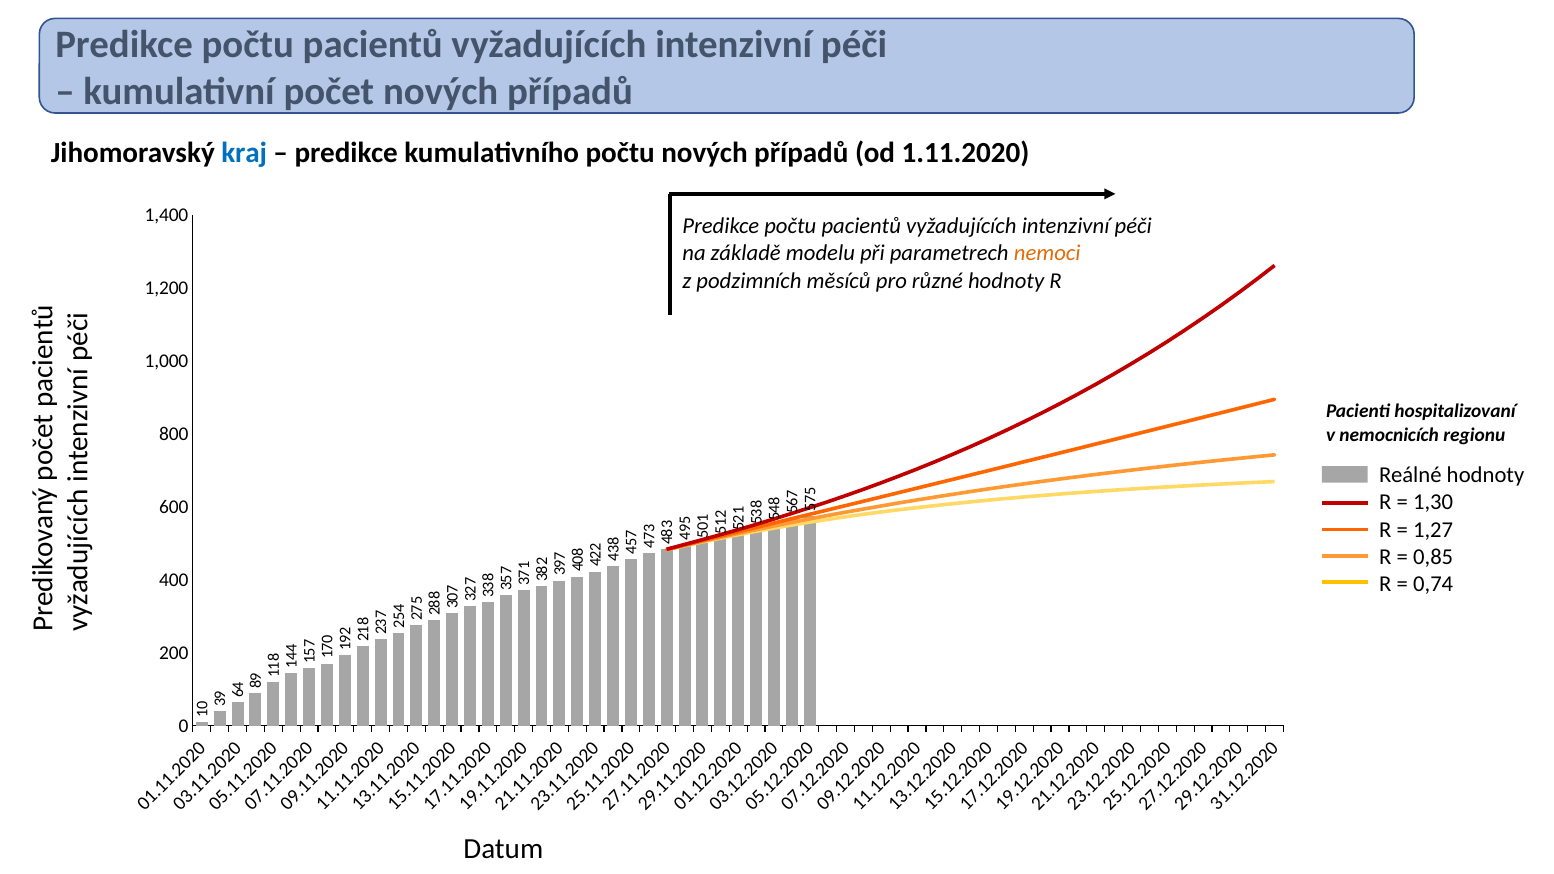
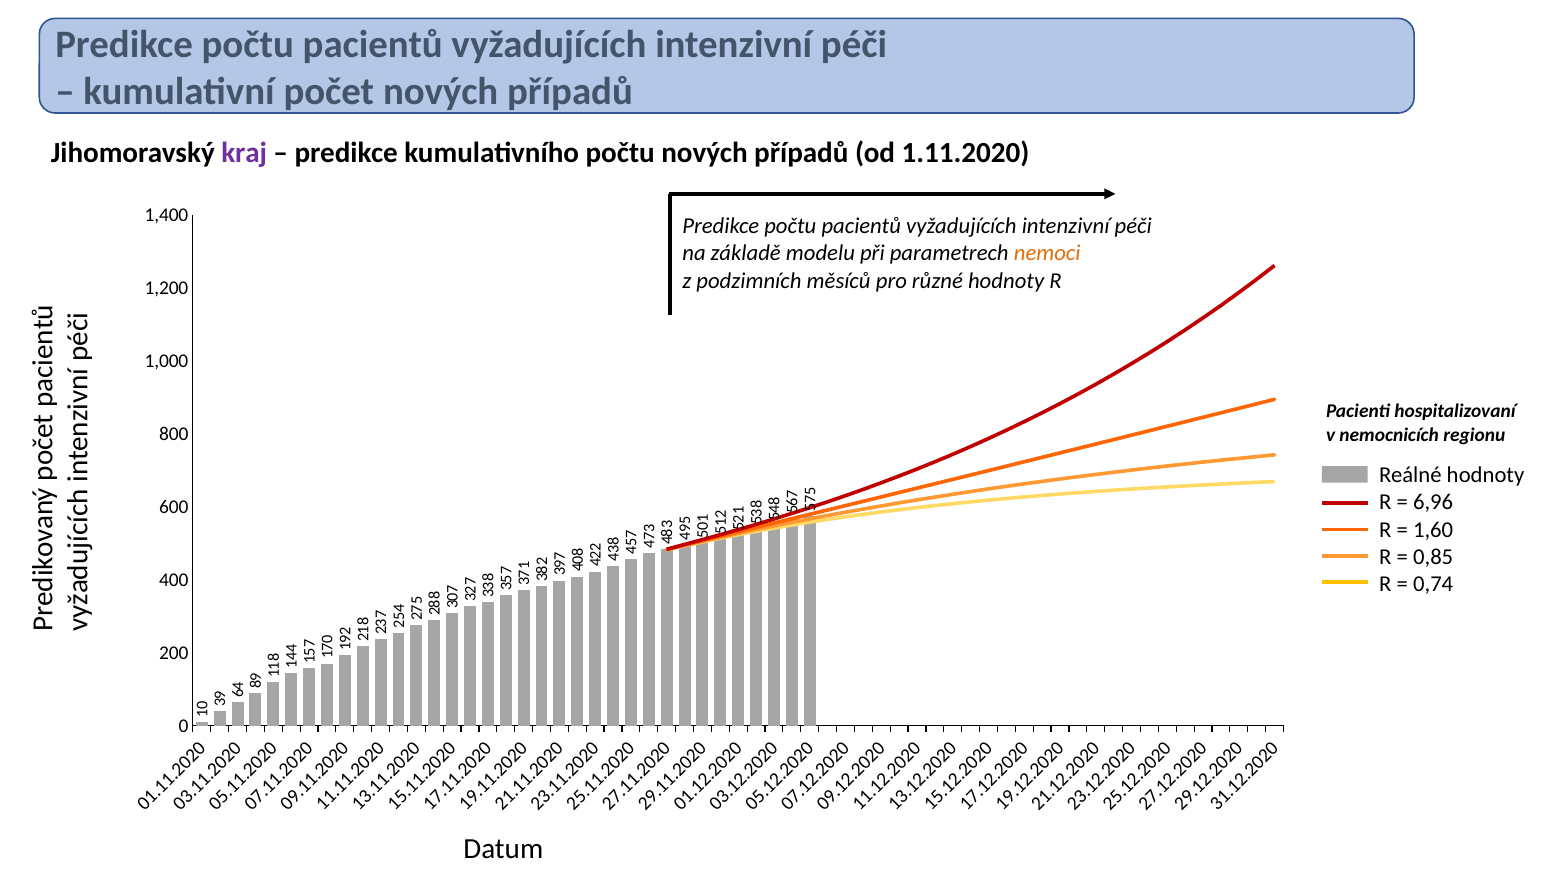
kraj colour: blue -> purple
1,30: 1,30 -> 6,96
1,27: 1,27 -> 1,60
